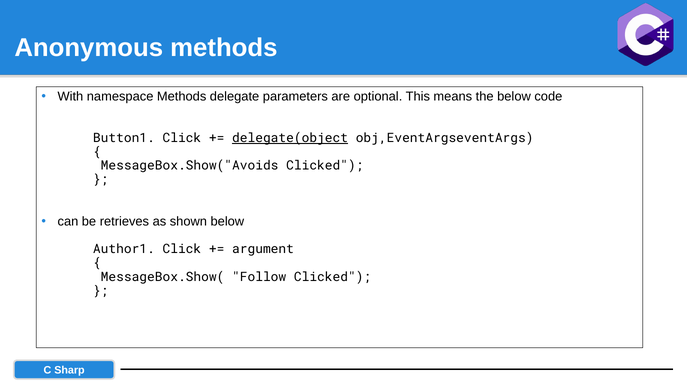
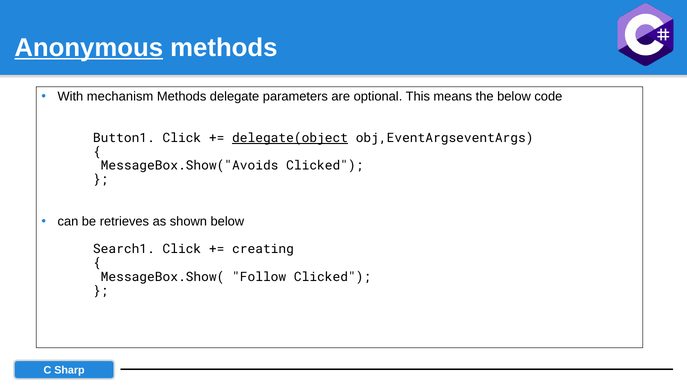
Anonymous underline: none -> present
namespace: namespace -> mechanism
Author1: Author1 -> Search1
argument: argument -> creating
